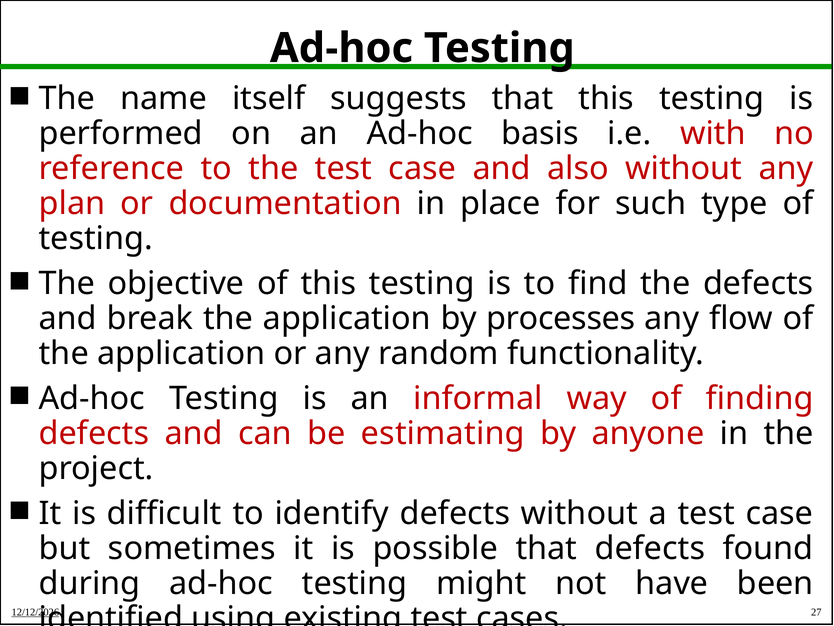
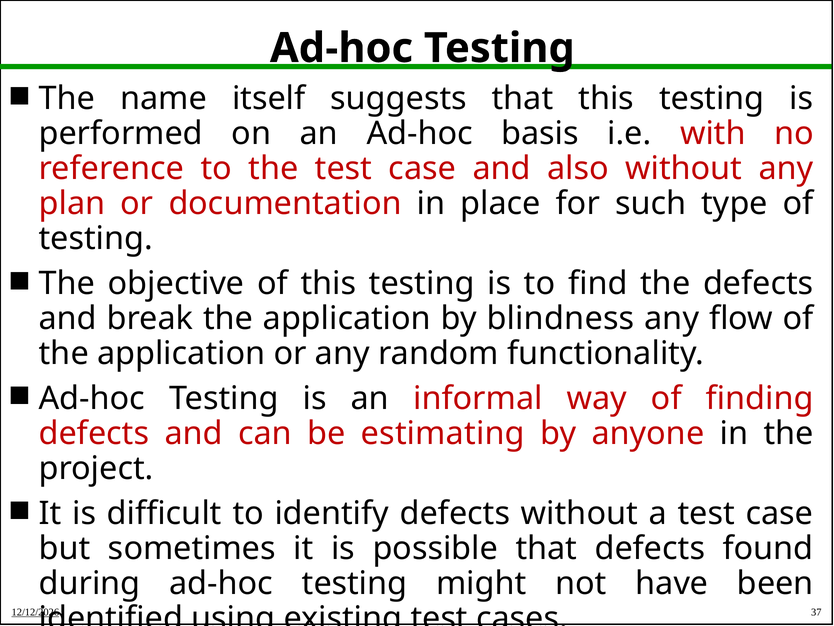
processes: processes -> blindness
27: 27 -> 37
